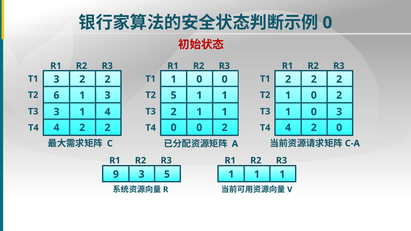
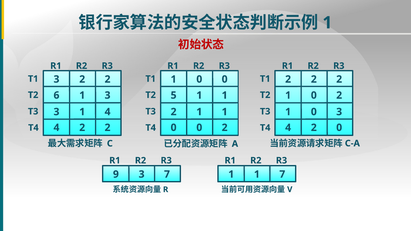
0 at (327, 23): 0 -> 1
3 5: 5 -> 7
1 1 1: 1 -> 7
